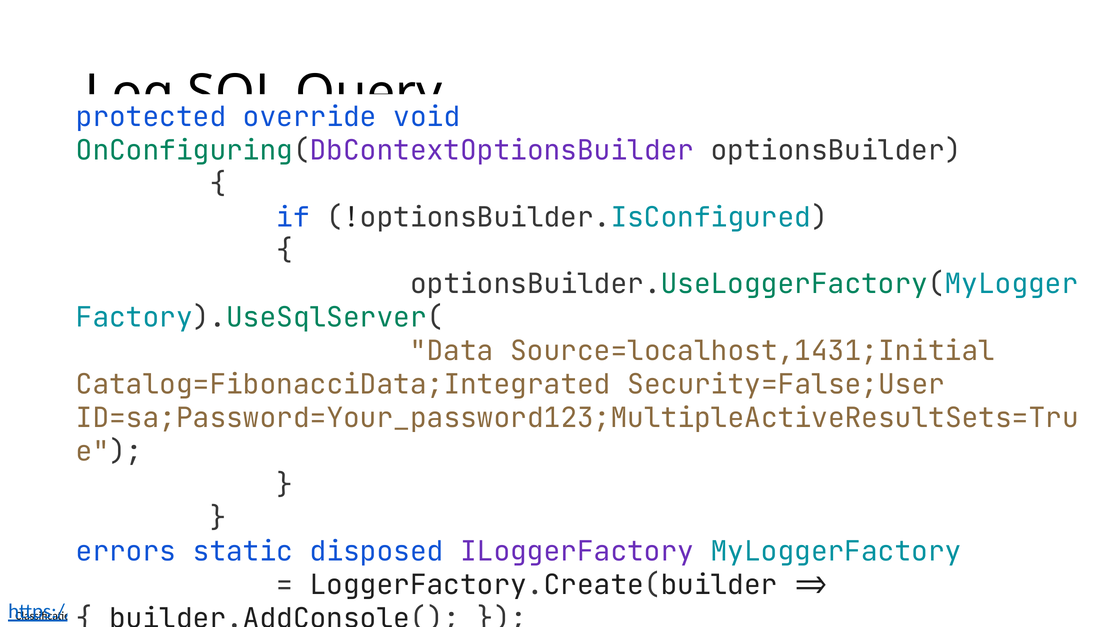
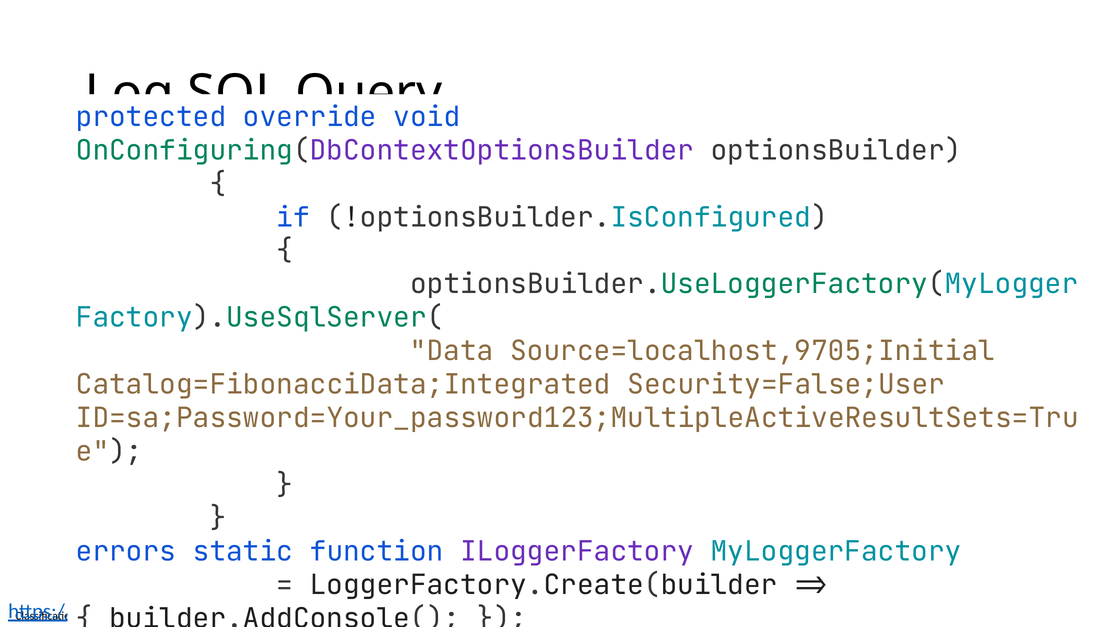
Source=localhost,1431;Initial: Source=localhost,1431;Initial -> Source=localhost,9705;Initial
disposed: disposed -> function
